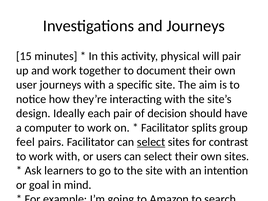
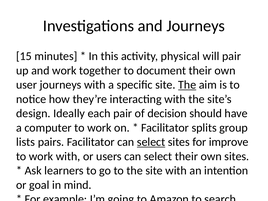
The at (187, 85) underline: none -> present
feel at (26, 142): feel -> lists
contrast: contrast -> improve
